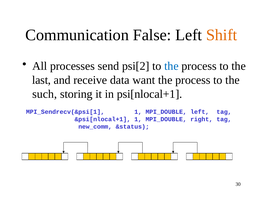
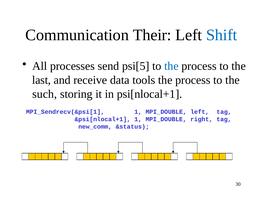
False: False -> Their
Shift colour: orange -> blue
psi[2: psi[2 -> psi[5
want: want -> tools
